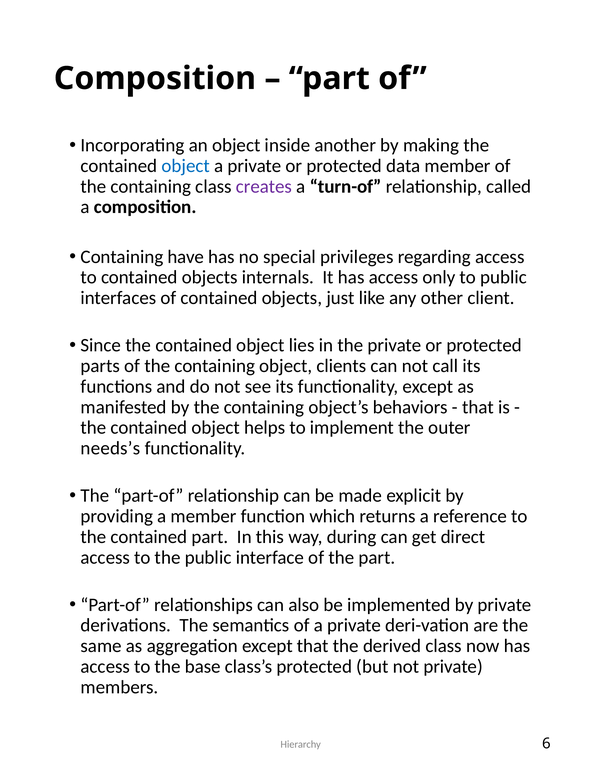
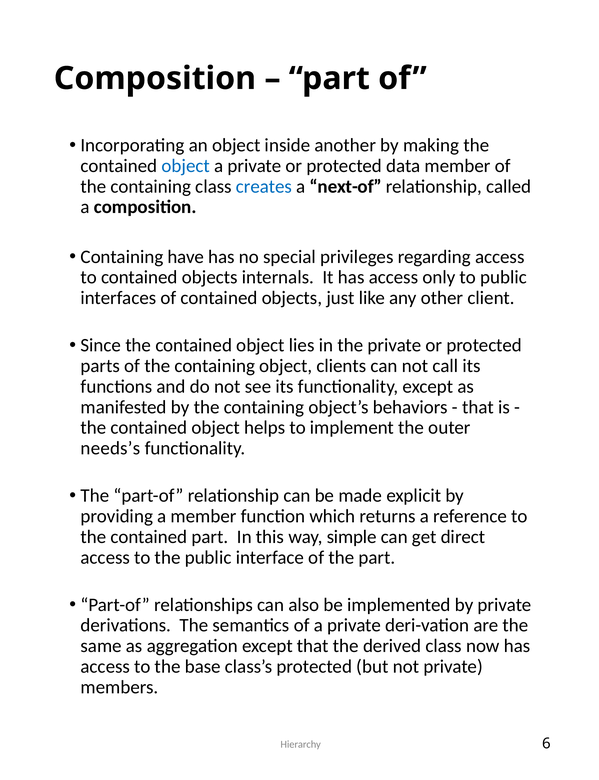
creates colour: purple -> blue
turn-of: turn-of -> next-of
during: during -> simple
